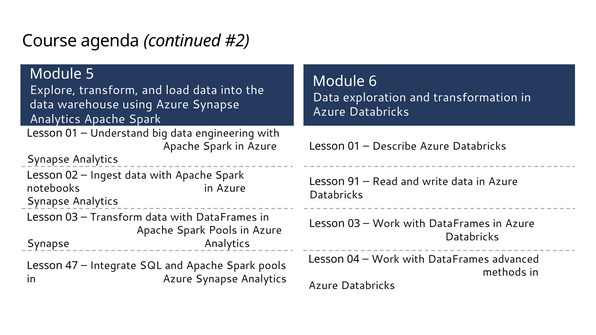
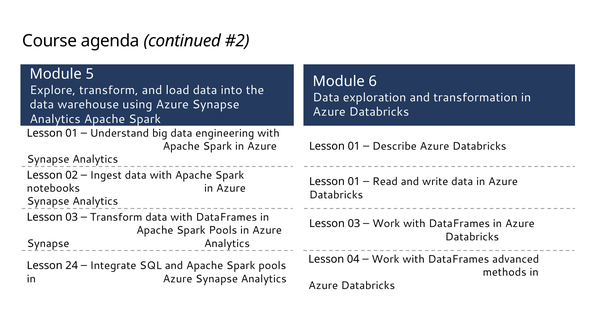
91 at (354, 182): 91 -> 01
47: 47 -> 24
